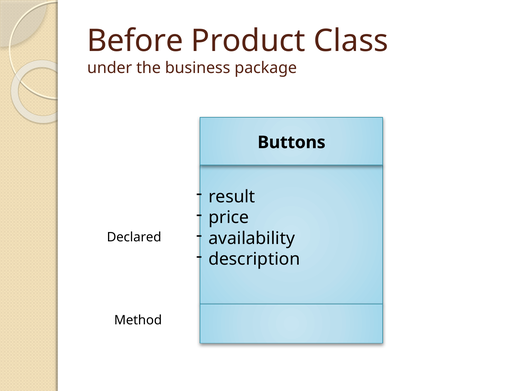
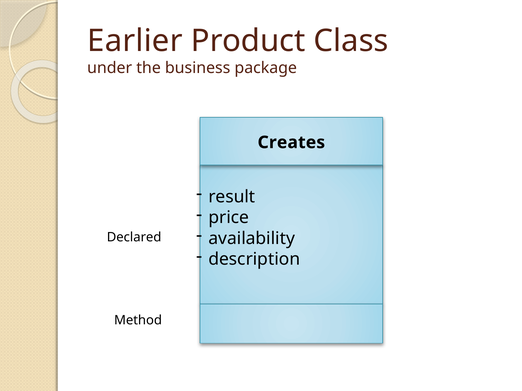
Before: Before -> Earlier
Buttons: Buttons -> Creates
